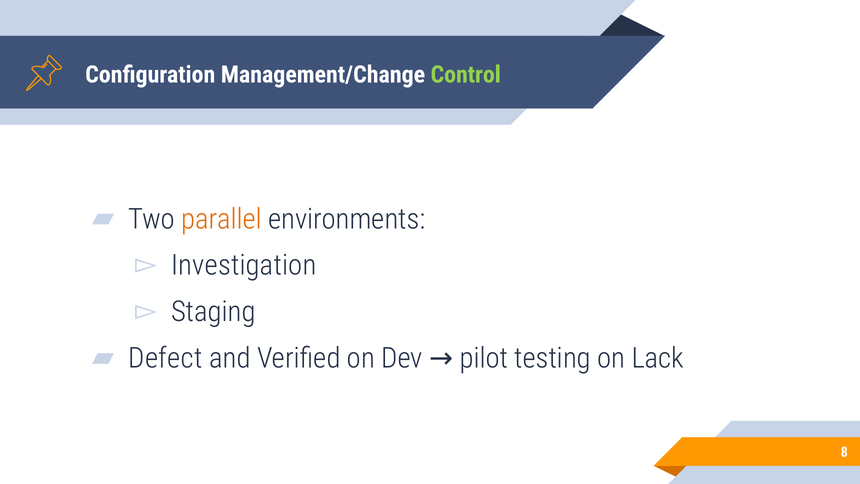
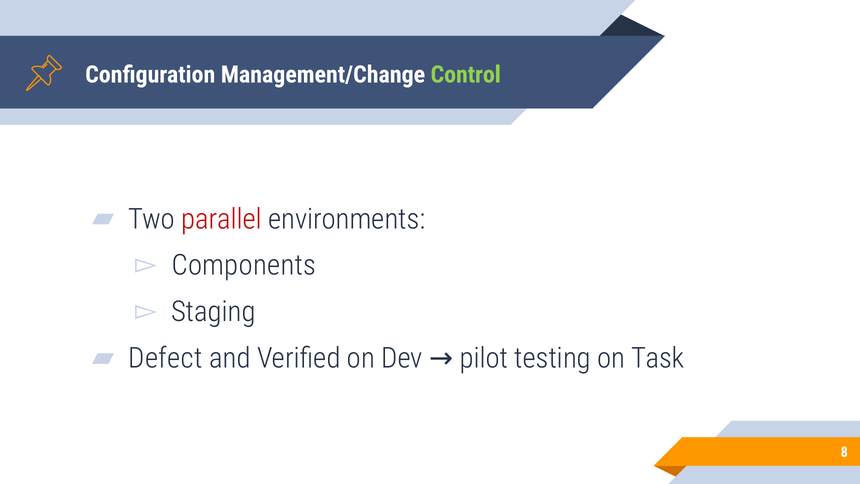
parallel colour: orange -> red
Investigation: Investigation -> Components
Lack: Lack -> Task
